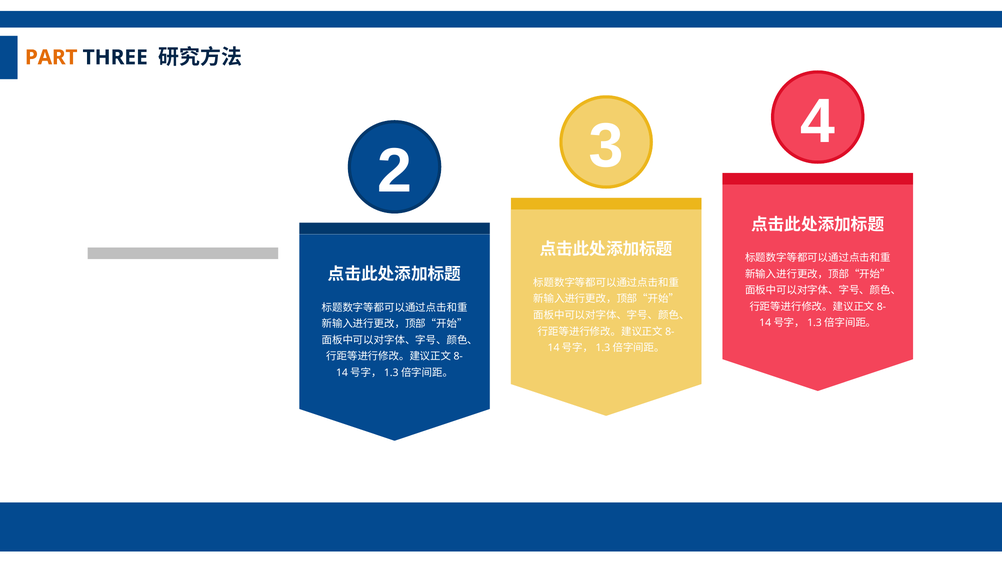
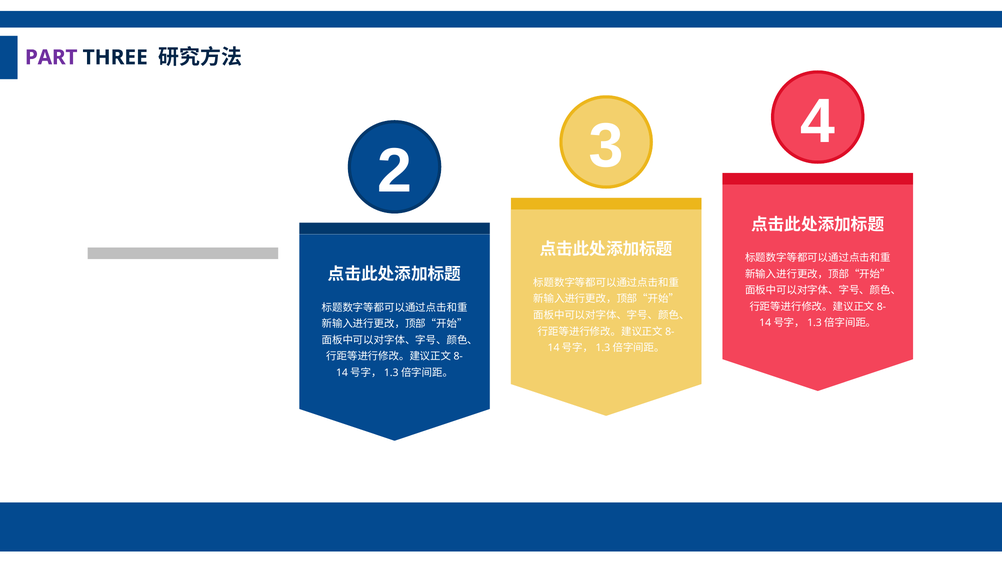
PART colour: orange -> purple
